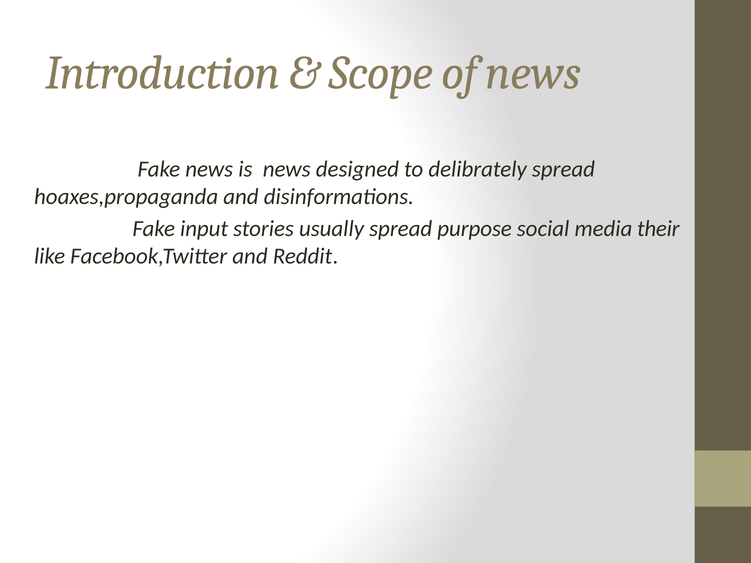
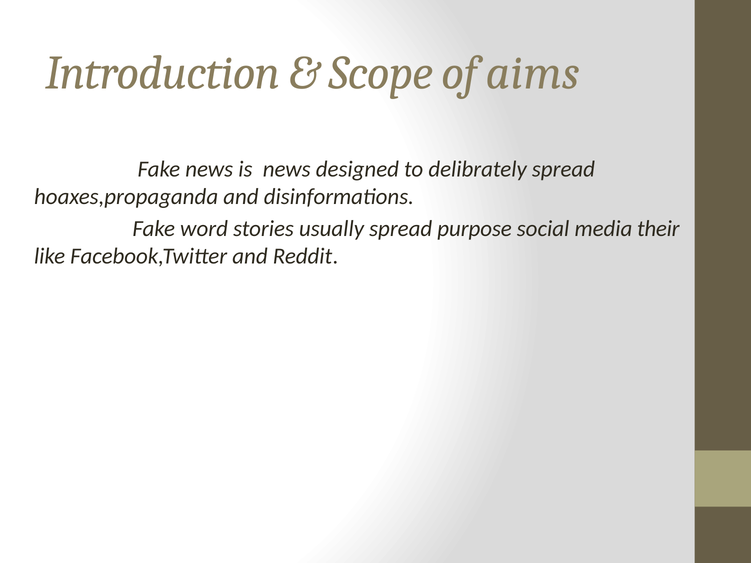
of news: news -> aims
input: input -> word
